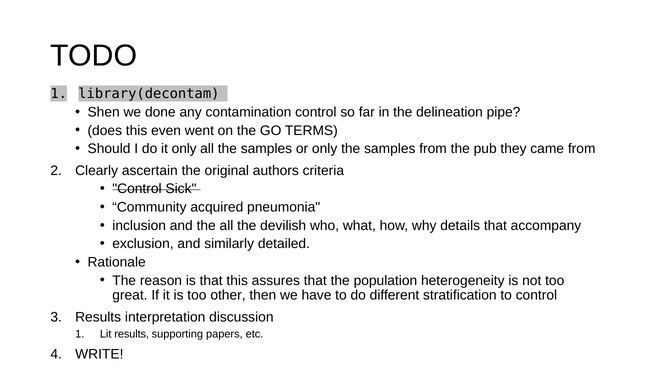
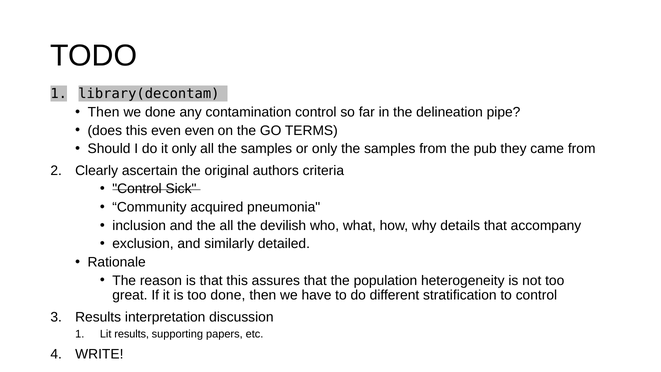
Shen at (104, 112): Shen -> Then
even went: went -> even
too other: other -> done
